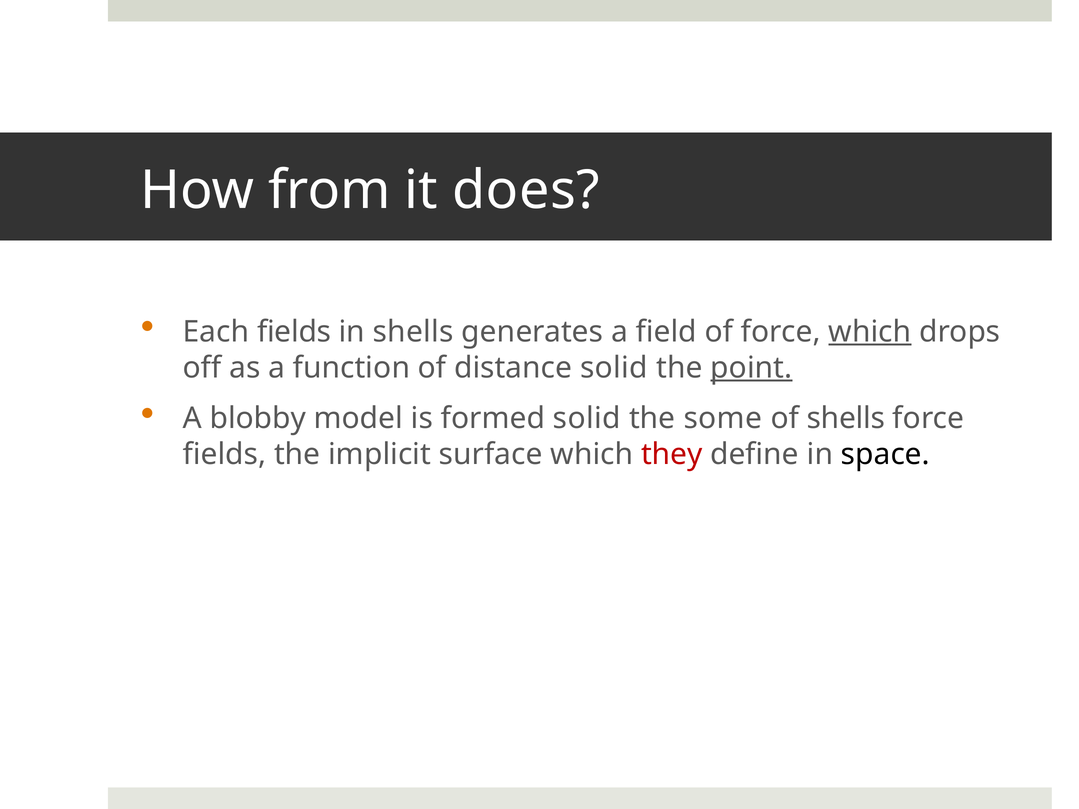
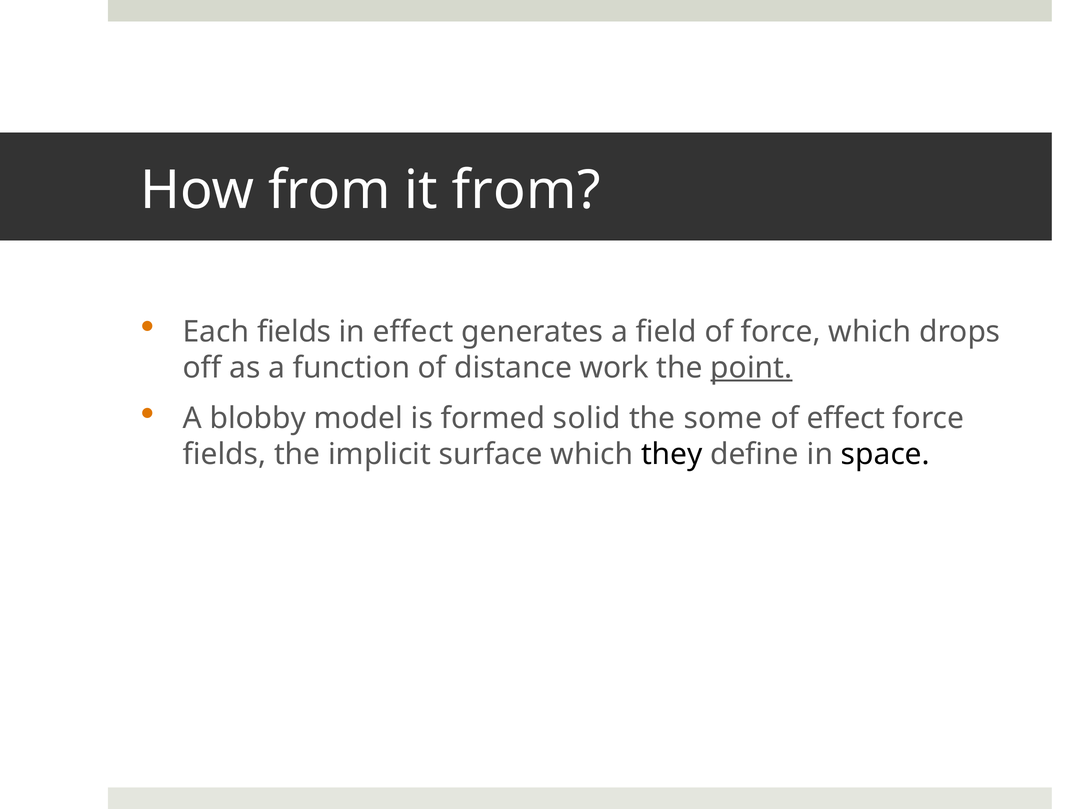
it does: does -> from
in shells: shells -> effect
which at (870, 332) underline: present -> none
distance solid: solid -> work
of shells: shells -> effect
they colour: red -> black
